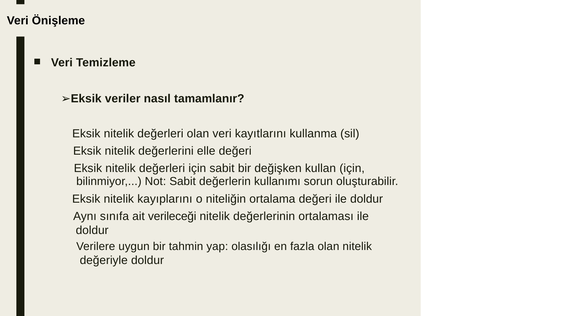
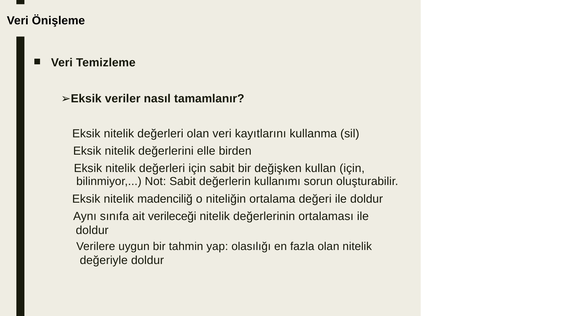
elle değeri: değeri -> birden
kayıplarını: kayıplarını -> madenciliğ
